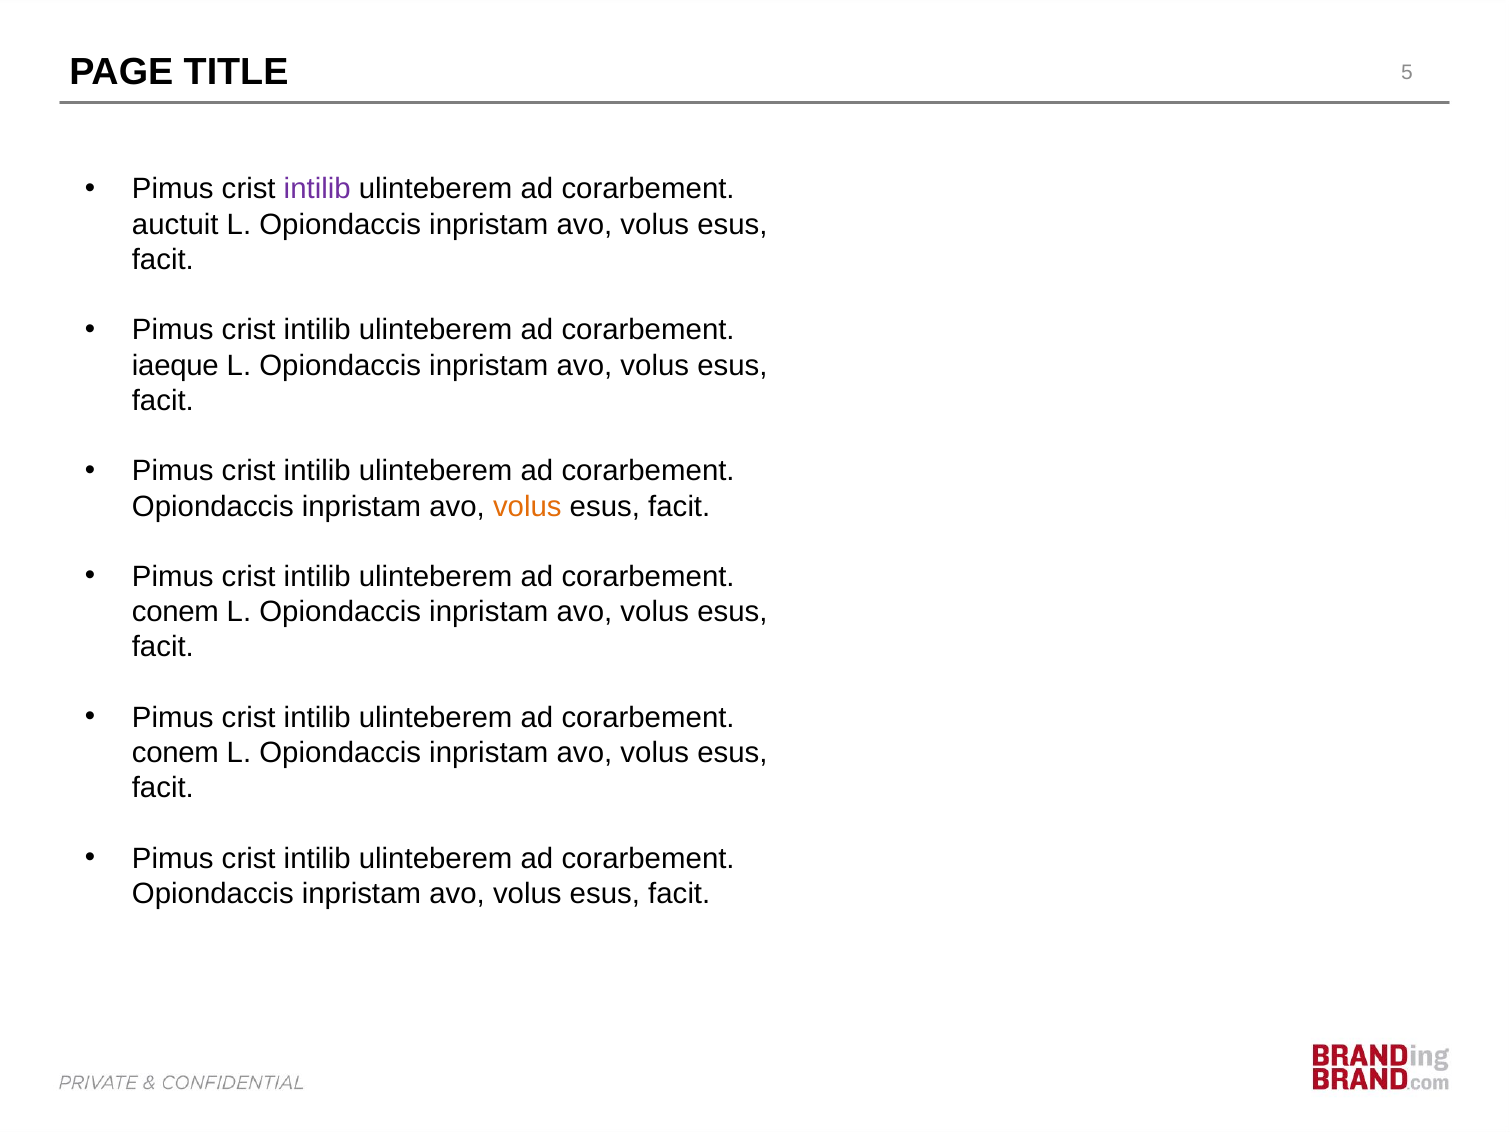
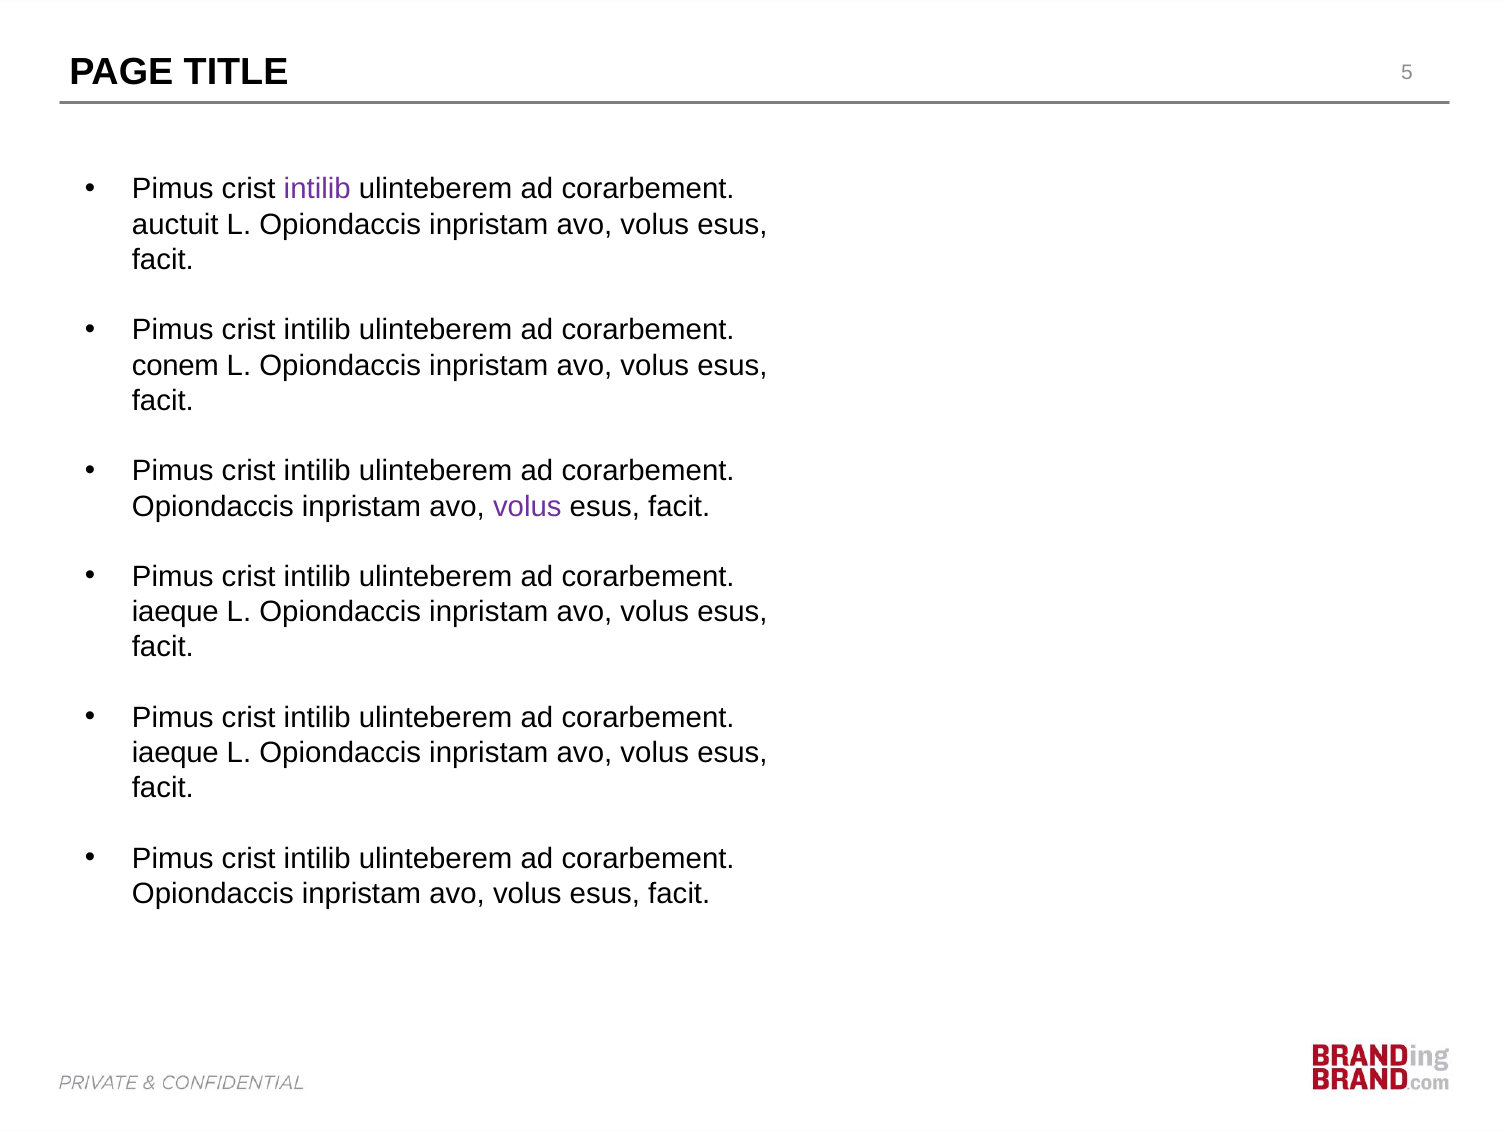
iaeque: iaeque -> conem
volus at (527, 507) colour: orange -> purple
conem at (175, 612): conem -> iaeque
conem at (175, 753): conem -> iaeque
